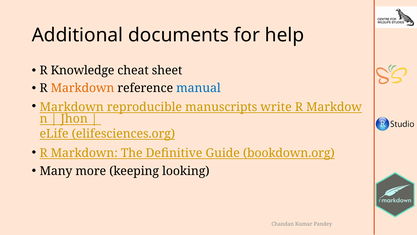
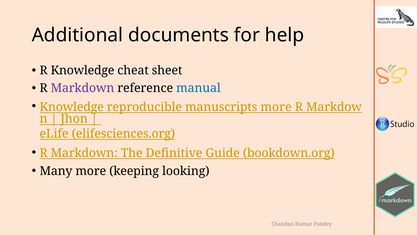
Markdown at (82, 88) colour: orange -> purple
Markdown at (72, 107): Markdown -> Knowledge
manuscripts write: write -> more
